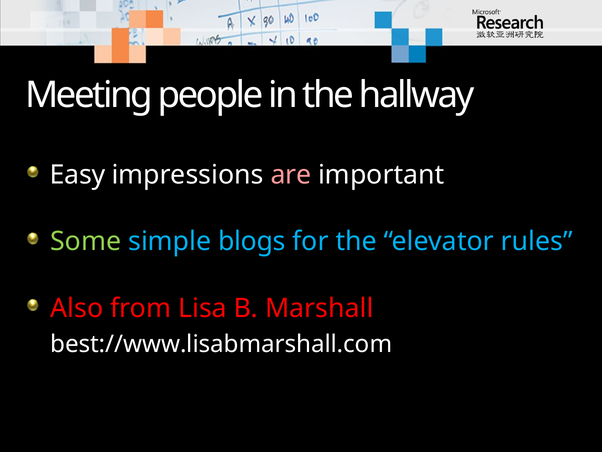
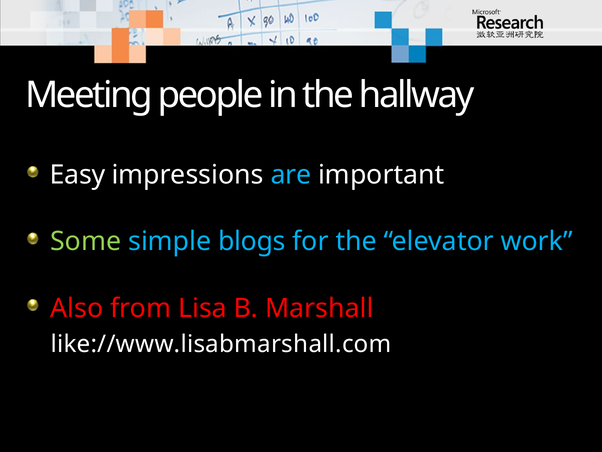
are colour: pink -> light blue
rules: rules -> work
best://www.lisabmarshall.com: best://www.lisabmarshall.com -> like://www.lisabmarshall.com
